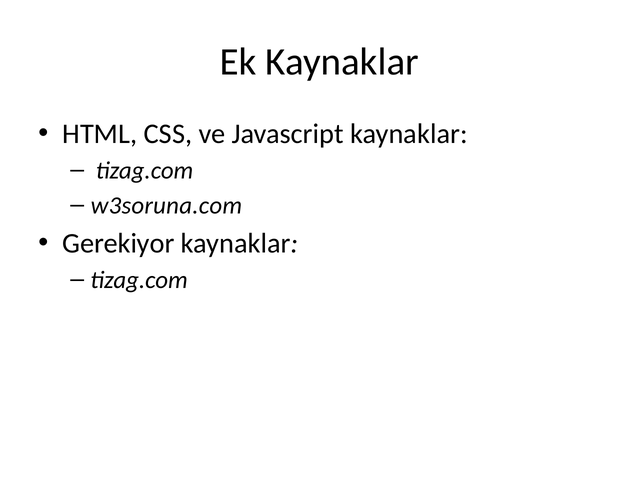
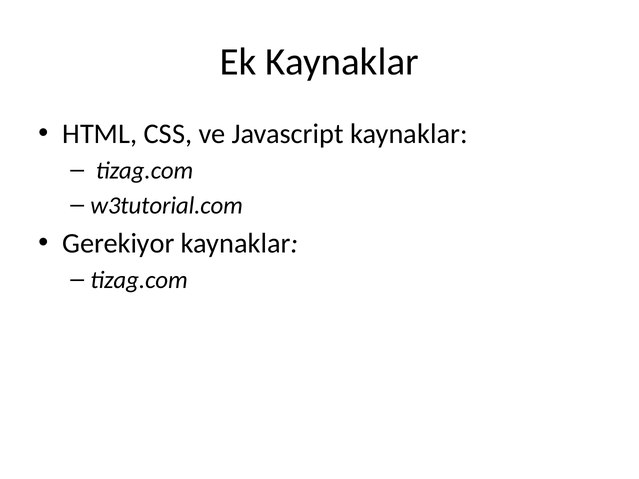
w3soruna.com: w3soruna.com -> w3tutorial.com
